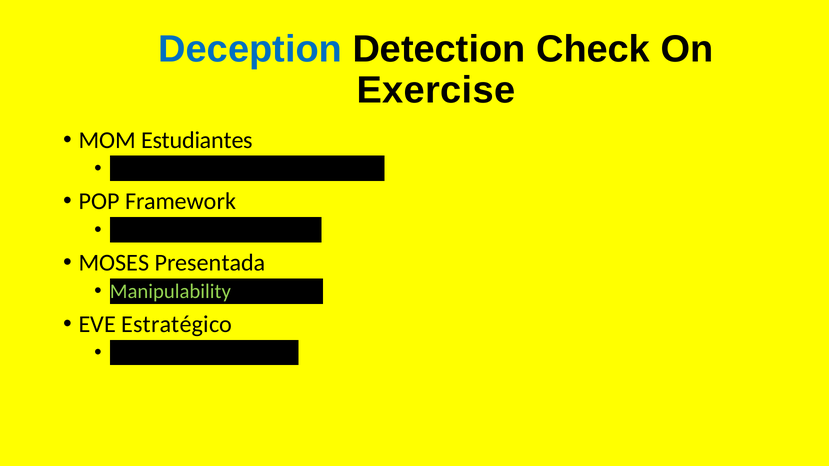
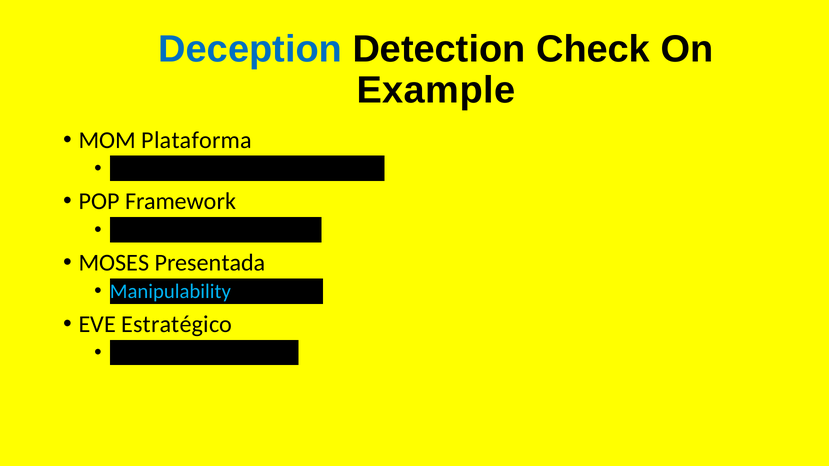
Exercise: Exercise -> Example
Estudiantes: Estudiantes -> Plataforma
Manipulability colour: light green -> light blue
